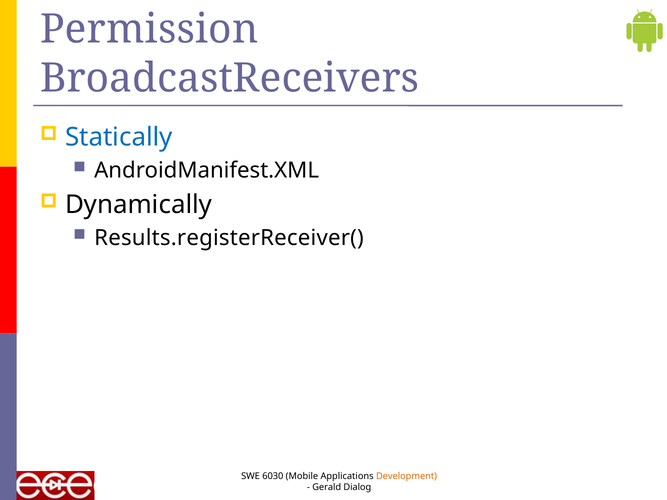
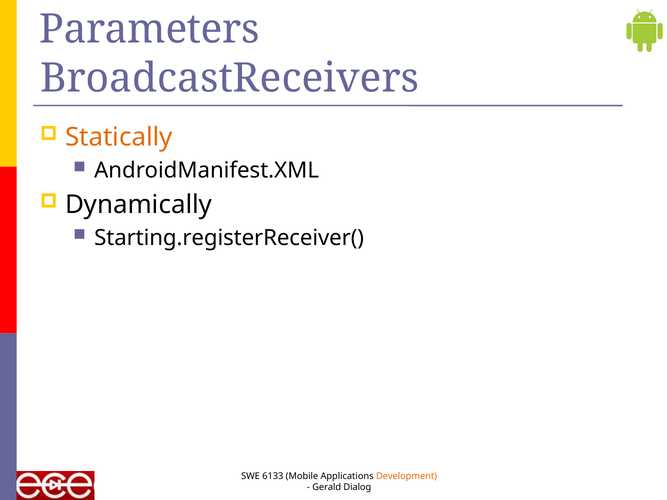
Permission: Permission -> Parameters
Statically colour: blue -> orange
Results.registerReceiver(: Results.registerReceiver( -> Starting.registerReceiver(
6030: 6030 -> 6133
